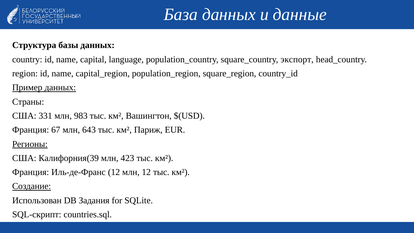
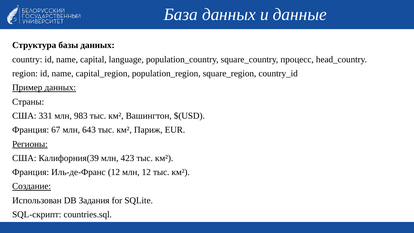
экспорт: экспорт -> процесс
